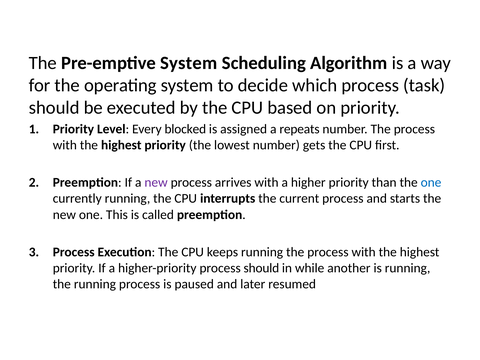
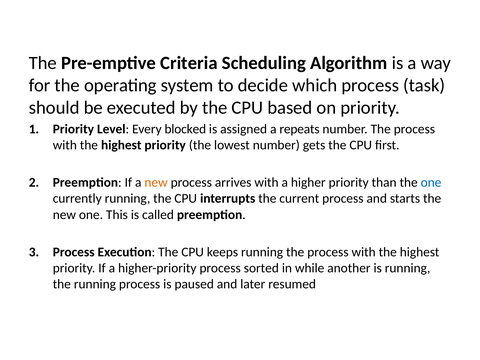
Pre-emptive System: System -> Criteria
new at (156, 183) colour: purple -> orange
process should: should -> sorted
